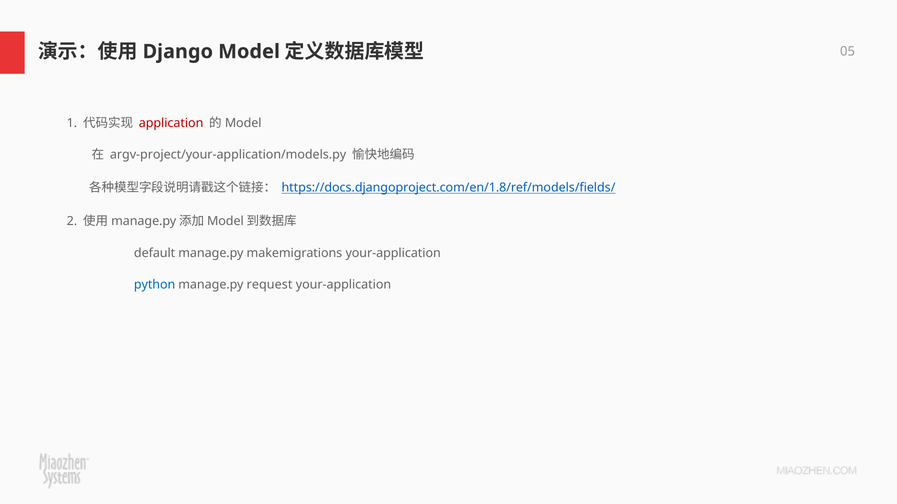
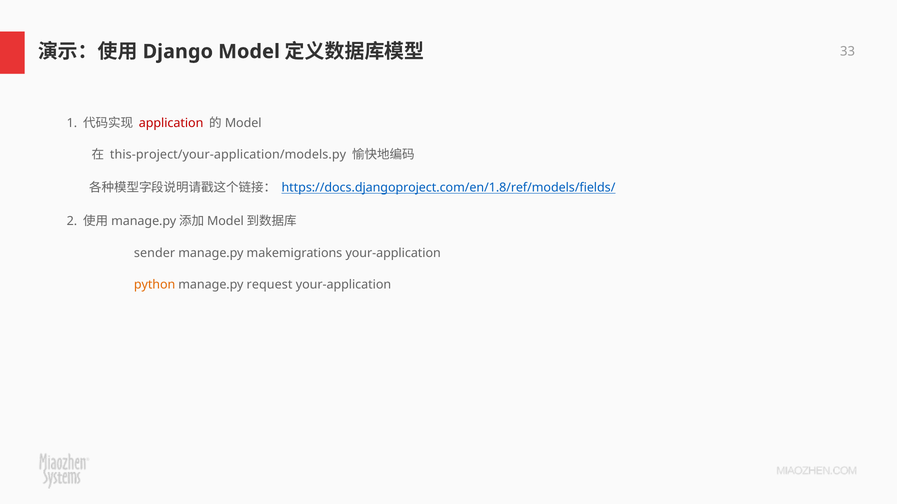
05: 05 -> 33
argv-project/your-application/models.py: argv-project/your-application/models.py -> this-project/your-application/models.py
default: default -> sender
python colour: blue -> orange
